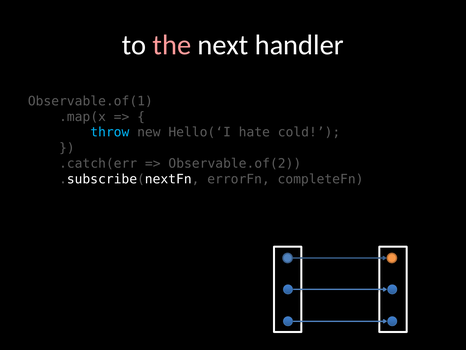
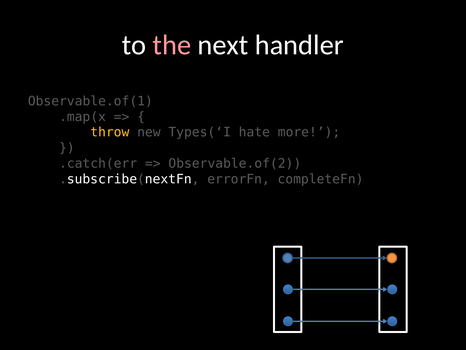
throw colour: light blue -> yellow
Hello(‘I: Hello(‘I -> Types(‘I
cold: cold -> more
